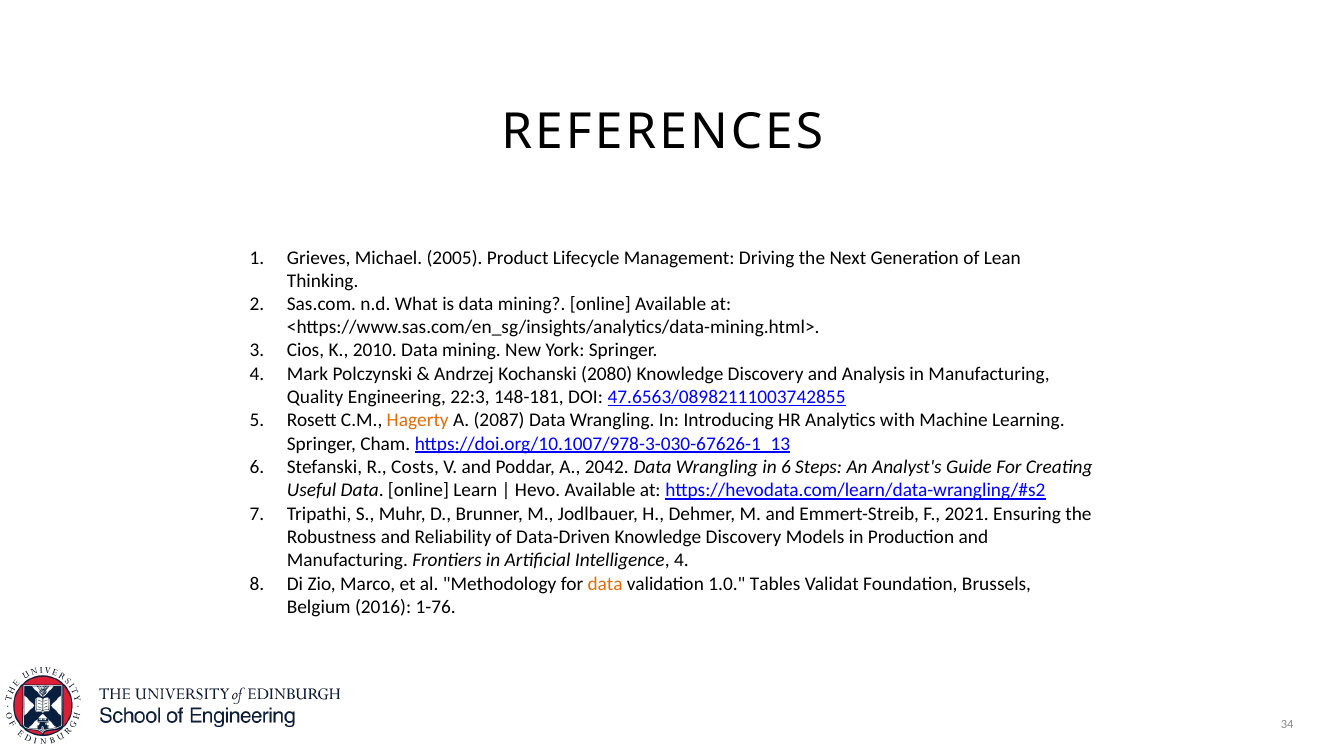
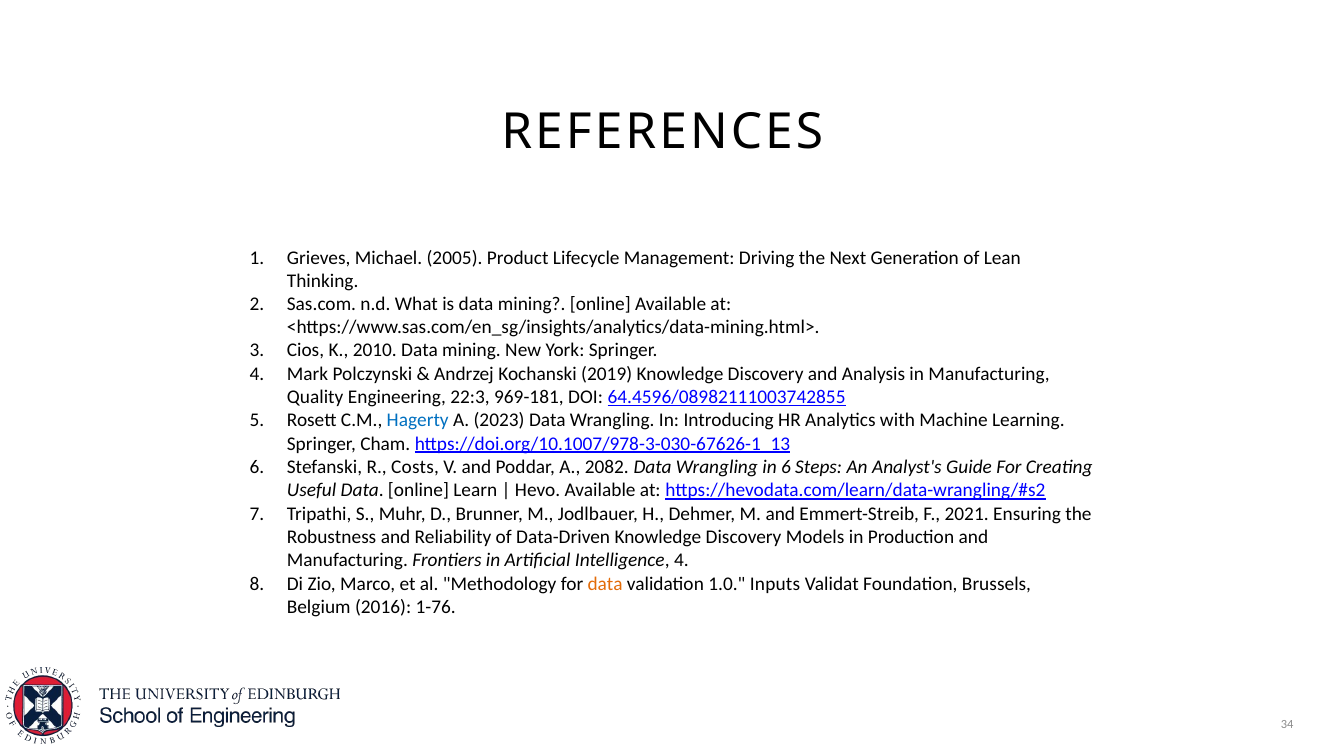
2080: 2080 -> 2019
148-181: 148-181 -> 969-181
47.6563/08982111003742855: 47.6563/08982111003742855 -> 64.4596/08982111003742855
Hagerty colour: orange -> blue
2087: 2087 -> 2023
2042: 2042 -> 2082
Tables: Tables -> Inputs
